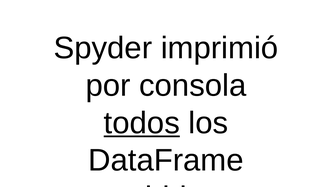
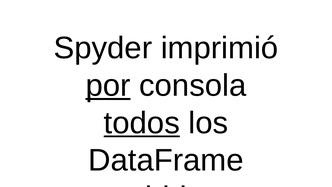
por underline: none -> present
